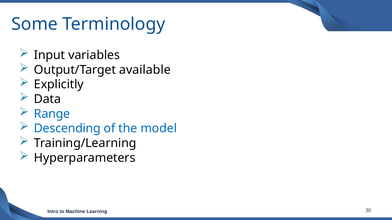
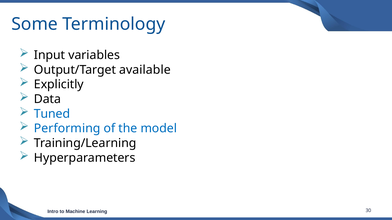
Range: Range -> Tuned
Descending: Descending -> Performing
